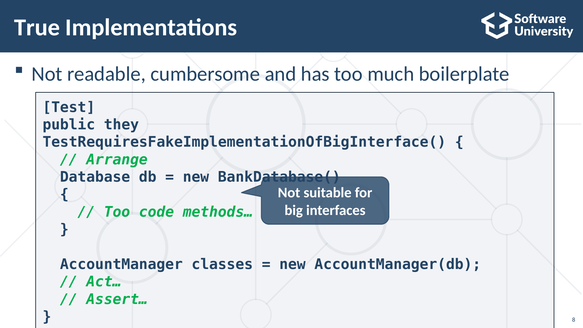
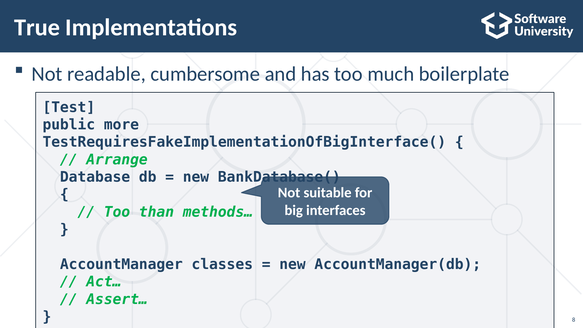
they: they -> more
code: code -> than
